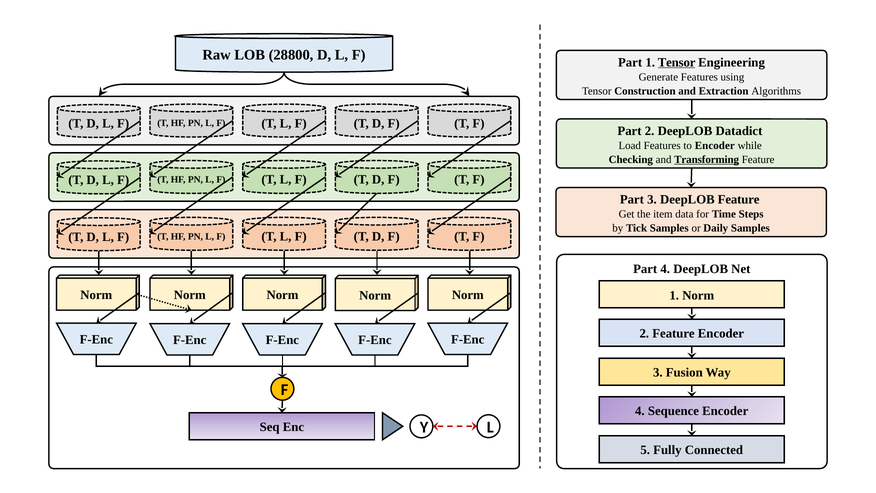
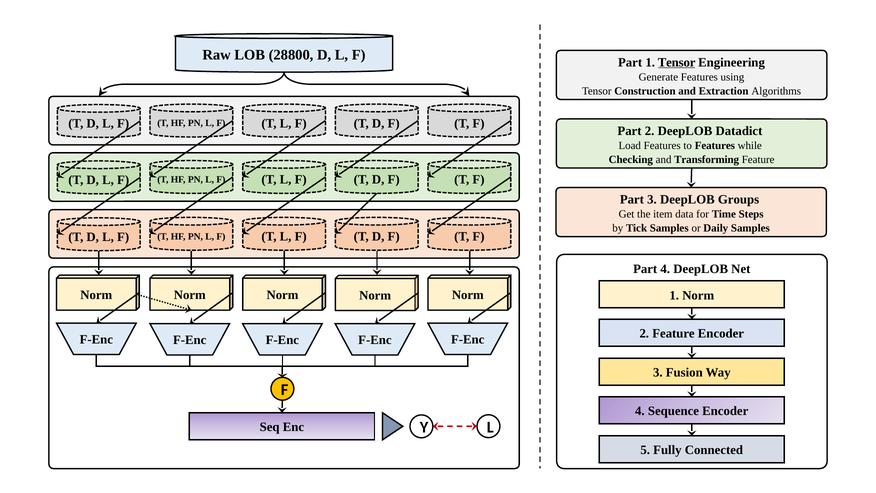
to Encoder: Encoder -> Features
Transforming underline: present -> none
DeepLOB Feature: Feature -> Groups
